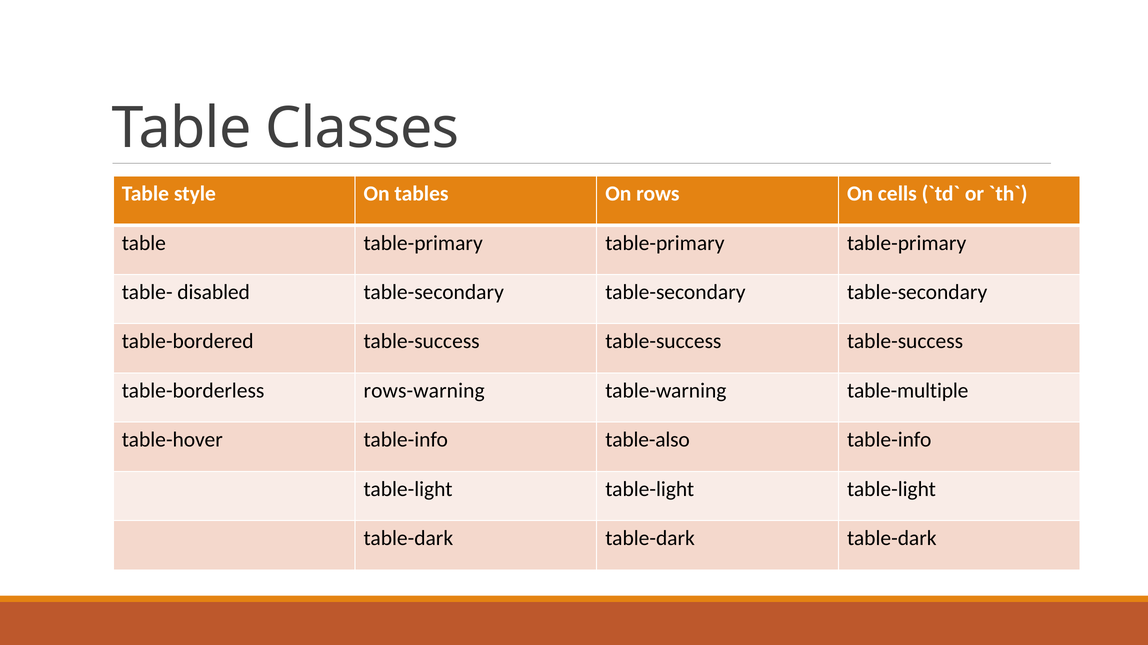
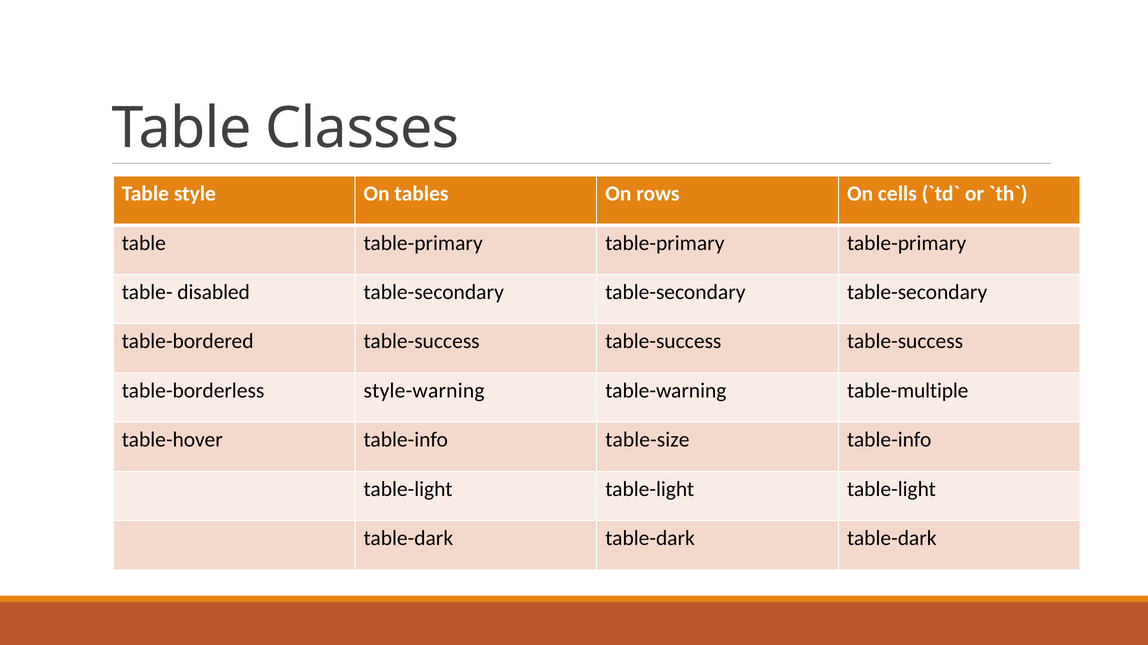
rows-warning: rows-warning -> style-warning
table-also: table-also -> table-size
